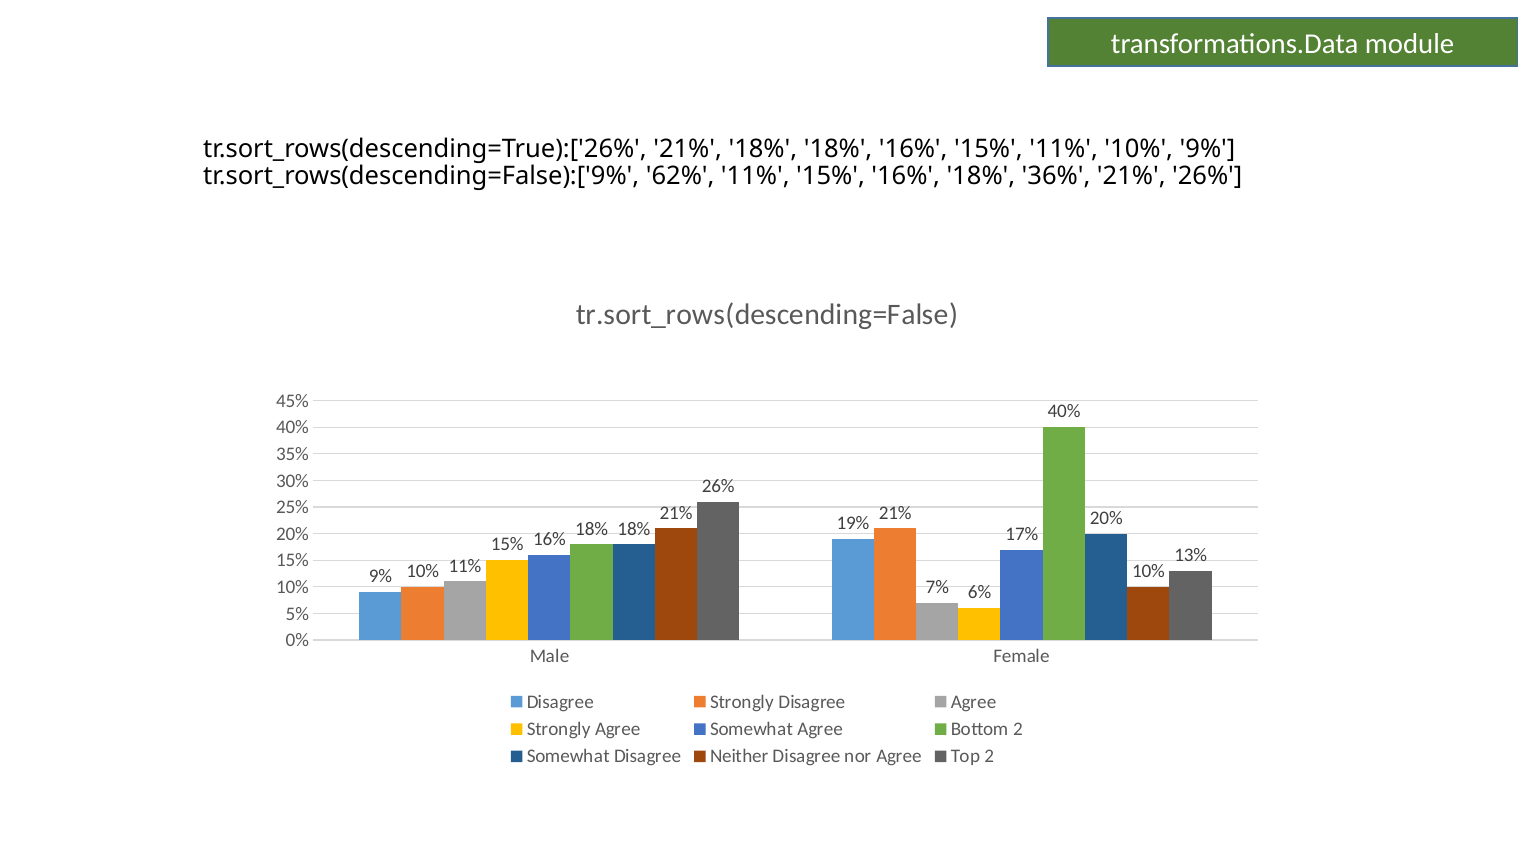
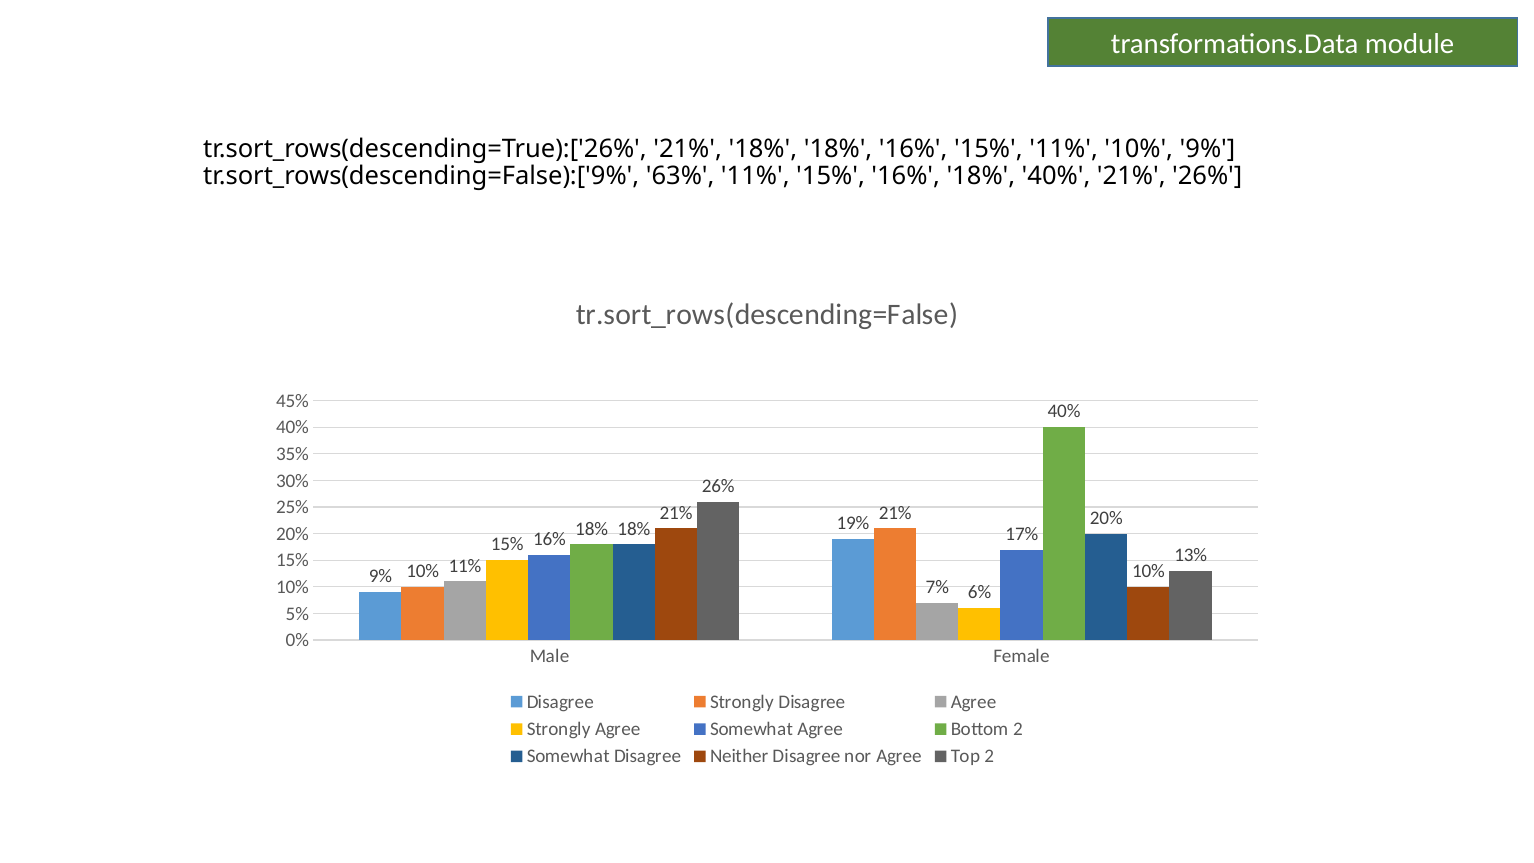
62%: 62% -> 63%
16% 18% 36%: 36% -> 40%
